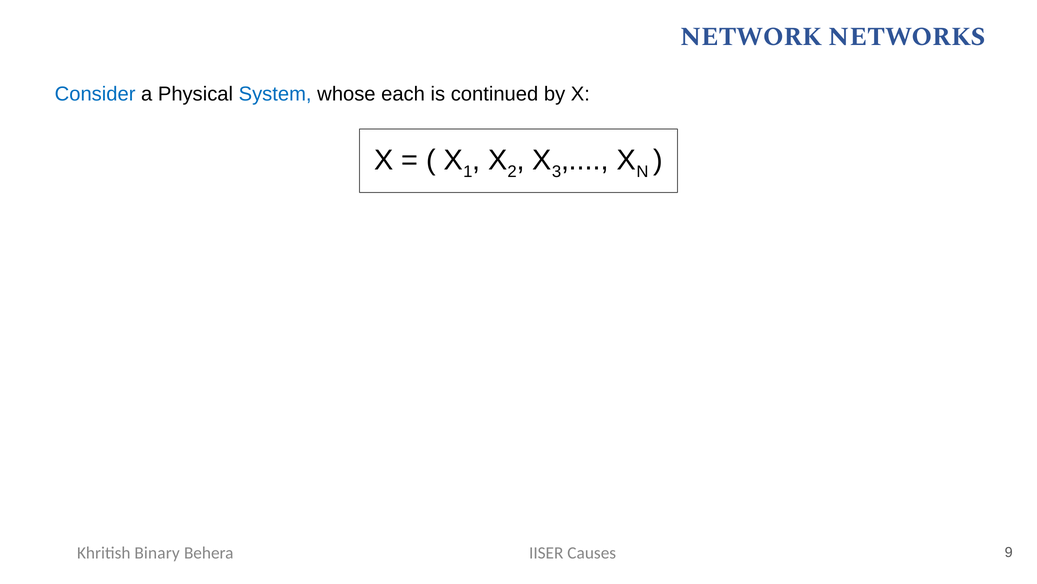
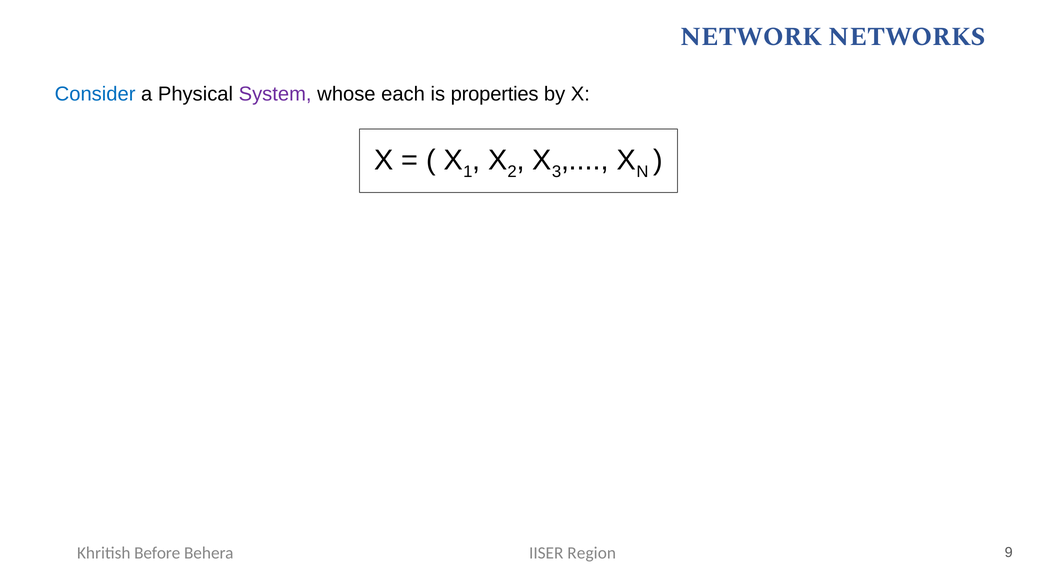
System colour: blue -> purple
continued: continued -> properties
Binary: Binary -> Before
Causes: Causes -> Region
